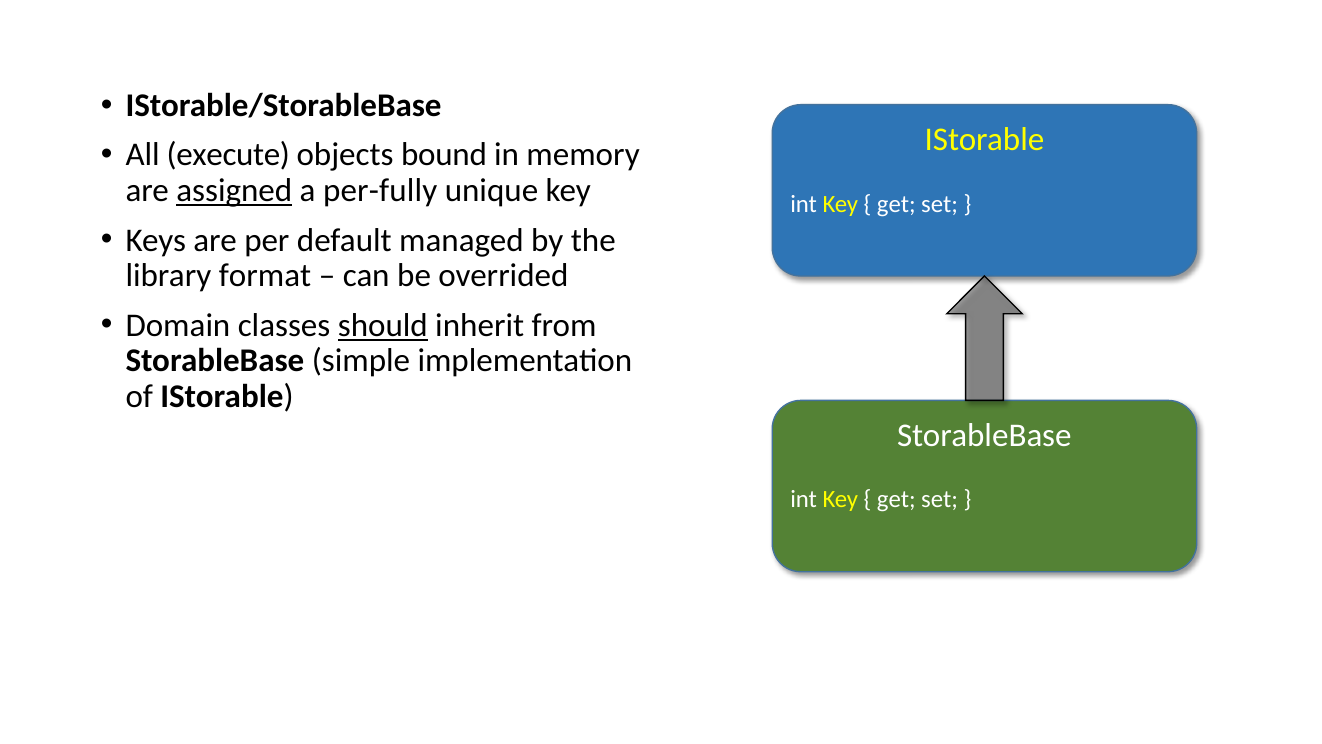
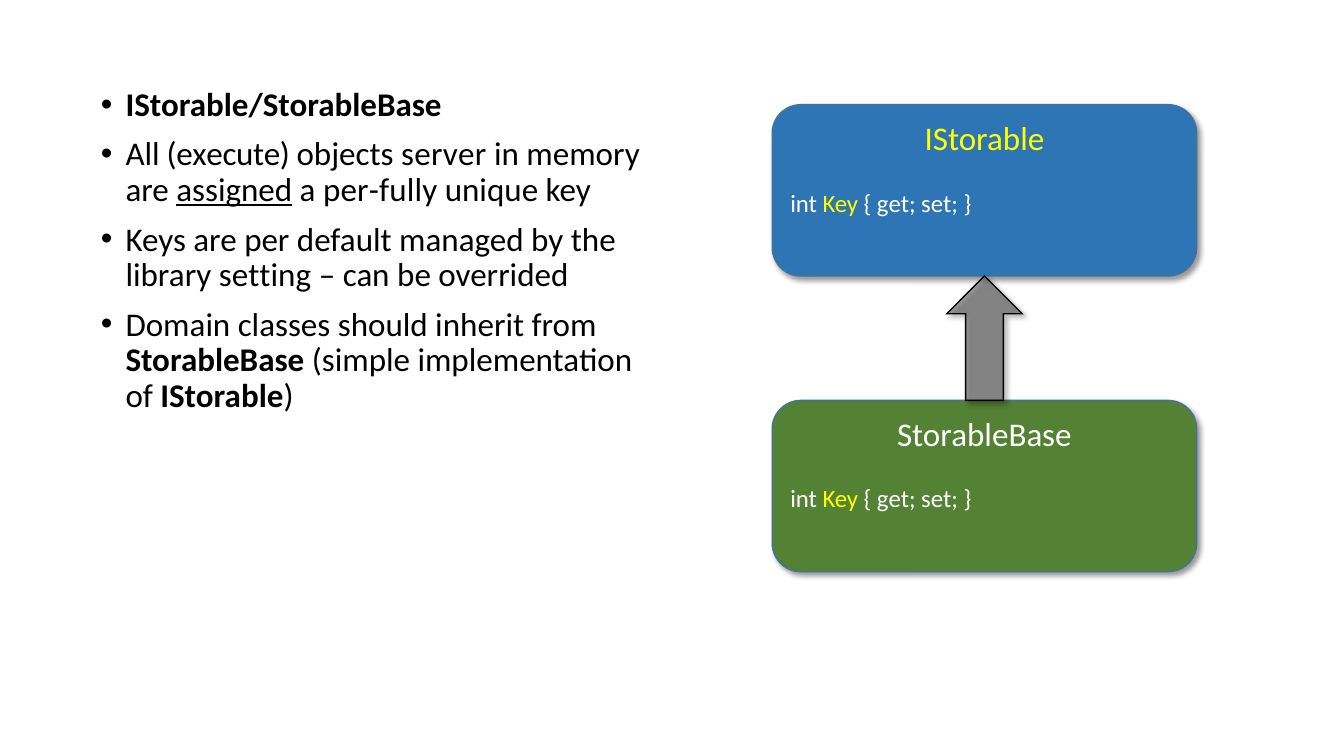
bound: bound -> server
format: format -> setting
should underline: present -> none
